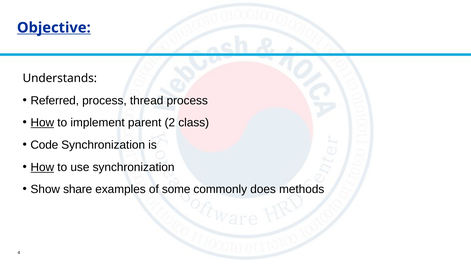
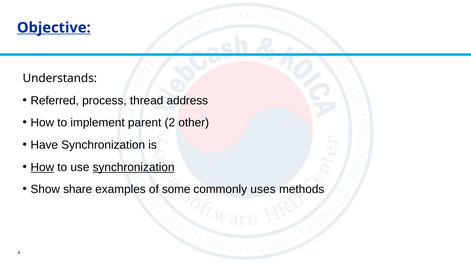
thread process: process -> address
How at (42, 123) underline: present -> none
class: class -> other
Code: Code -> Have
synchronization at (134, 167) underline: none -> present
does: does -> uses
